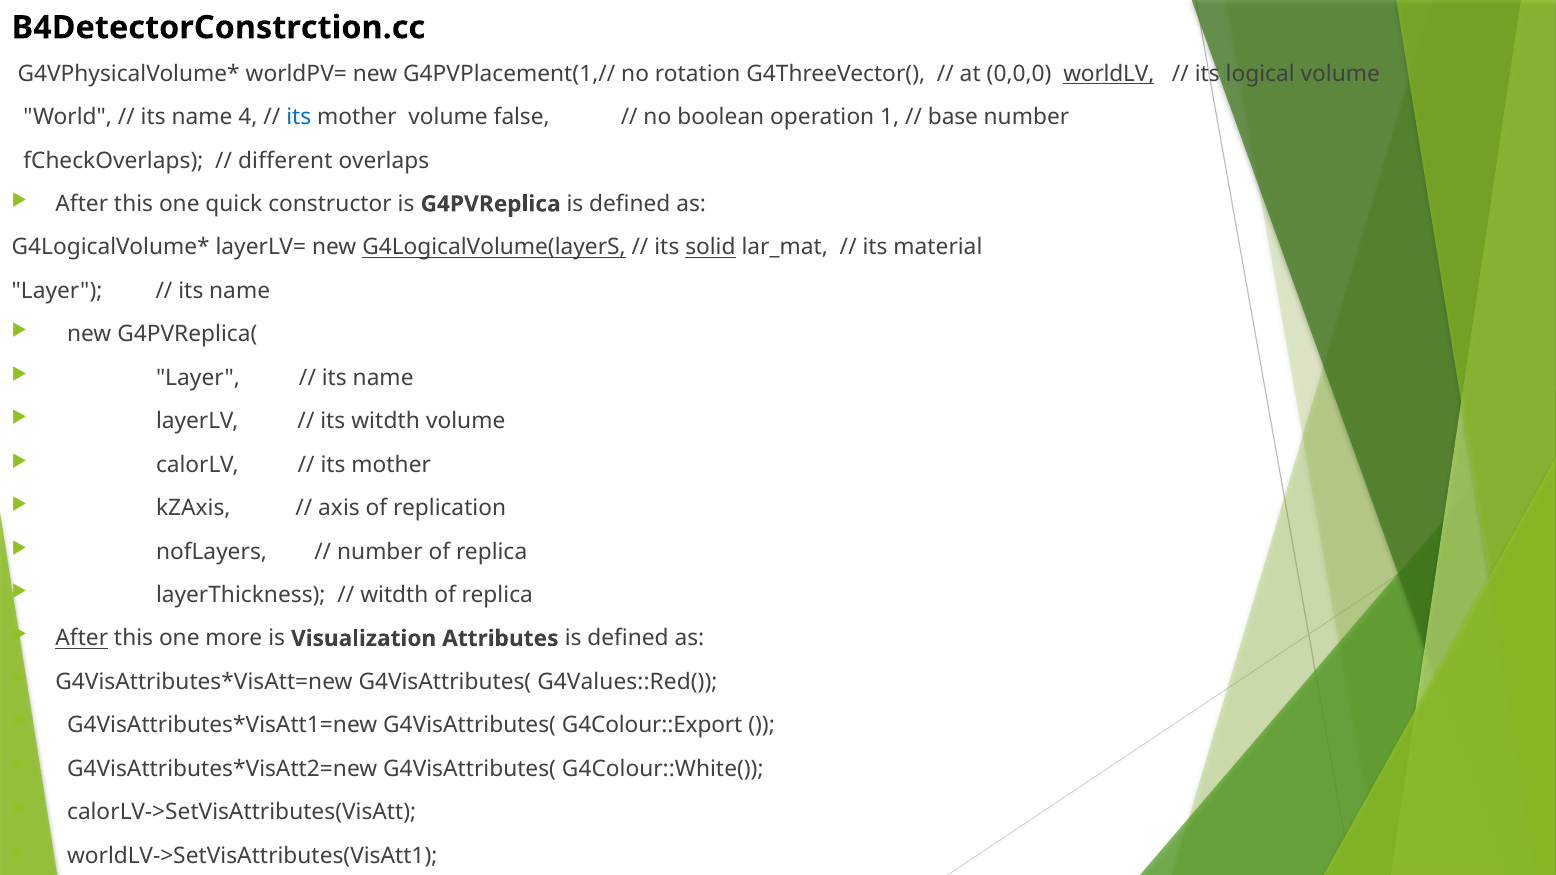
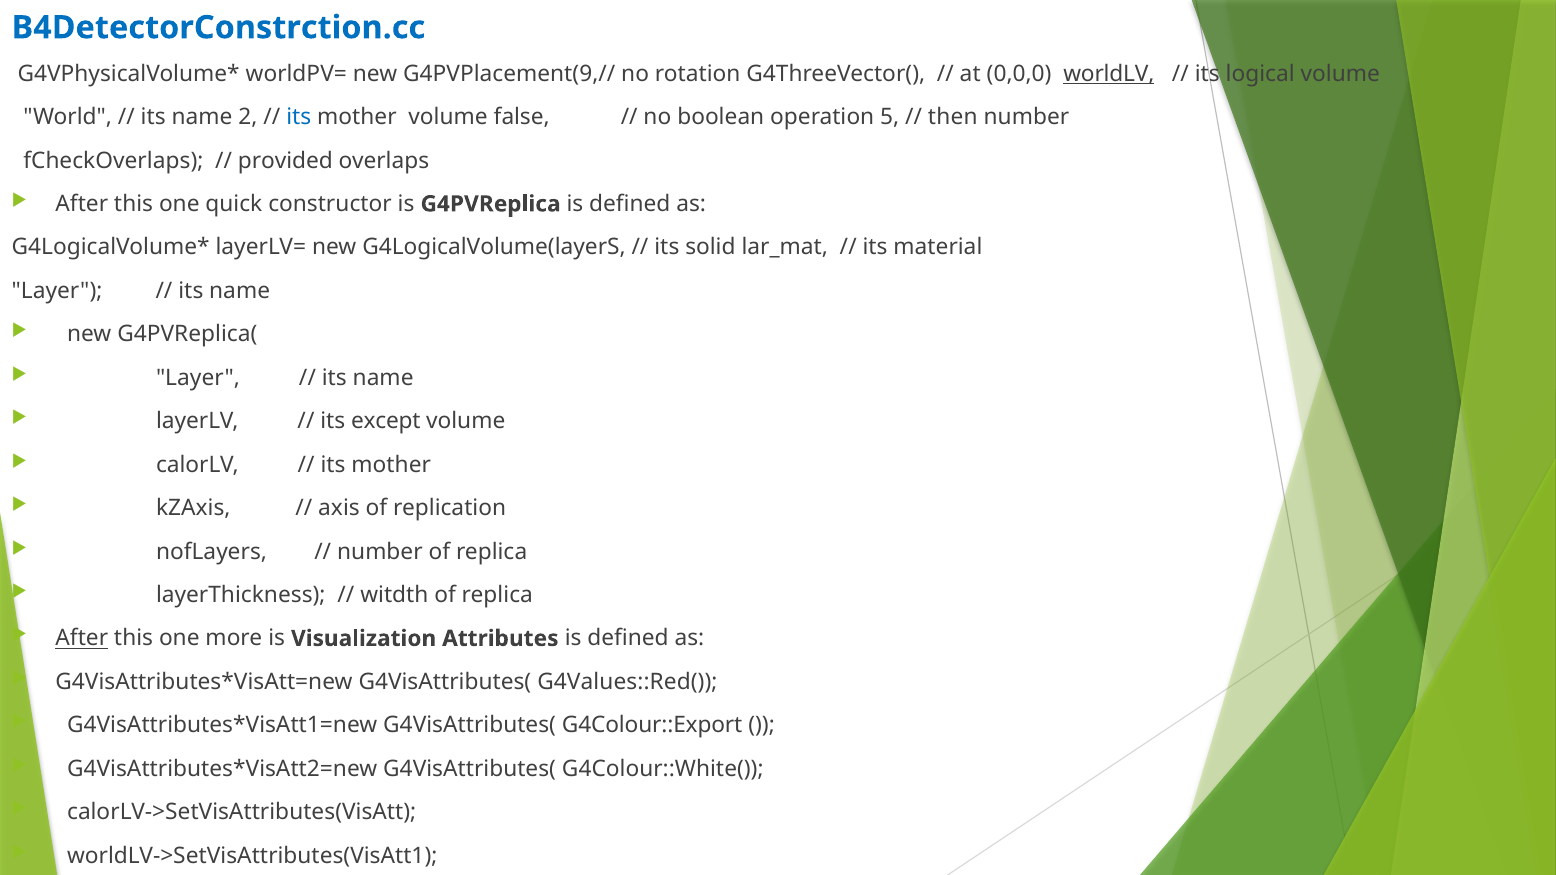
B4DetectorConstrction.cc colour: black -> blue
G4PVPlacement(1,//: G4PVPlacement(1,// -> G4PVPlacement(9,//
4: 4 -> 2
1: 1 -> 5
base: base -> then
different: different -> provided
G4LogicalVolume(layerS underline: present -> none
solid underline: present -> none
its witdth: witdth -> except
